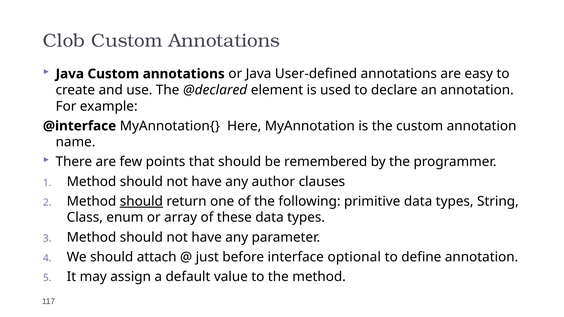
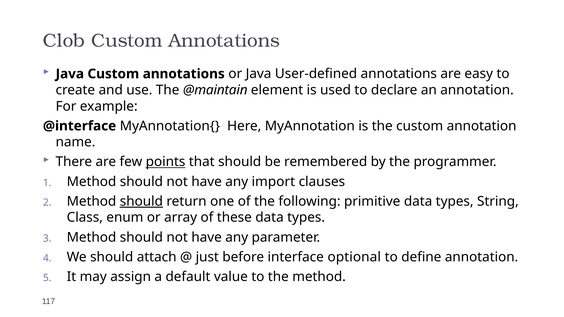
@declared: @declared -> @maintain
points underline: none -> present
author: author -> import
